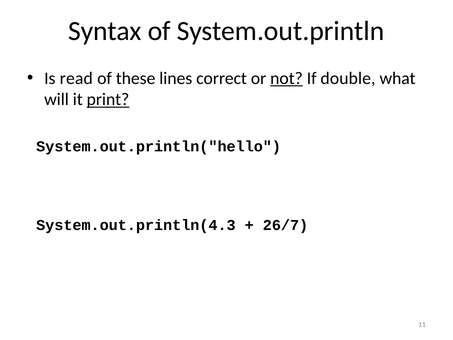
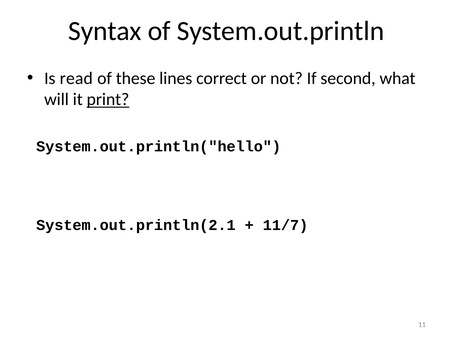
not underline: present -> none
double: double -> second
System.out.println(4.3: System.out.println(4.3 -> System.out.println(2.1
26/7: 26/7 -> 11/7
